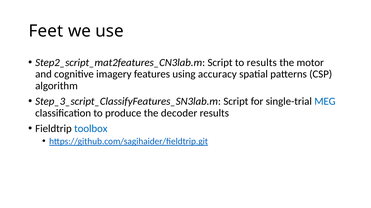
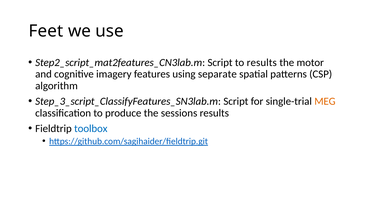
accuracy: accuracy -> separate
MEG colour: blue -> orange
decoder: decoder -> sessions
